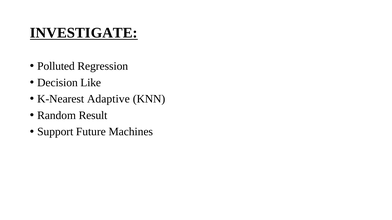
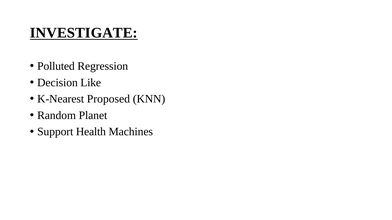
Adaptive: Adaptive -> Proposed
Result: Result -> Planet
Future: Future -> Health
